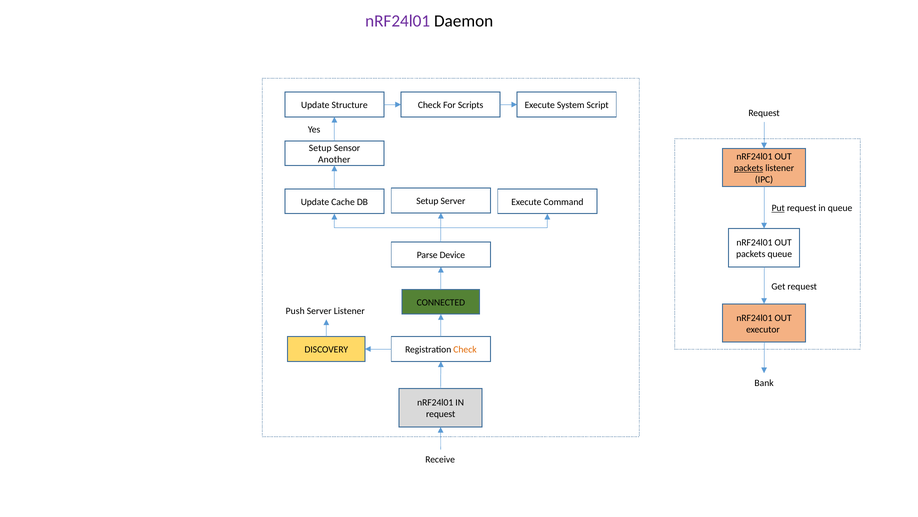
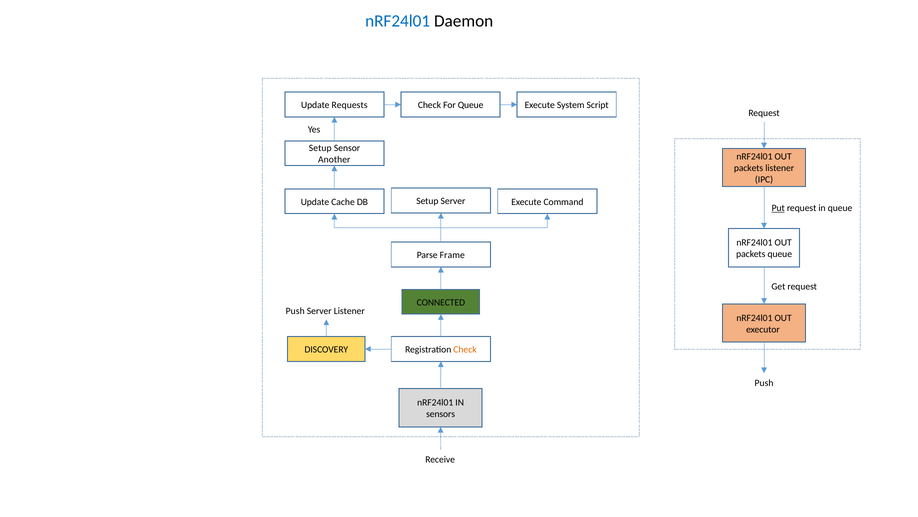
nRF24l01 at (398, 21) colour: purple -> blue
Structure: Structure -> Requests
For Scripts: Scripts -> Queue
packets at (749, 168) underline: present -> none
Device: Device -> Frame
Bank at (764, 382): Bank -> Push
request at (441, 414): request -> sensors
